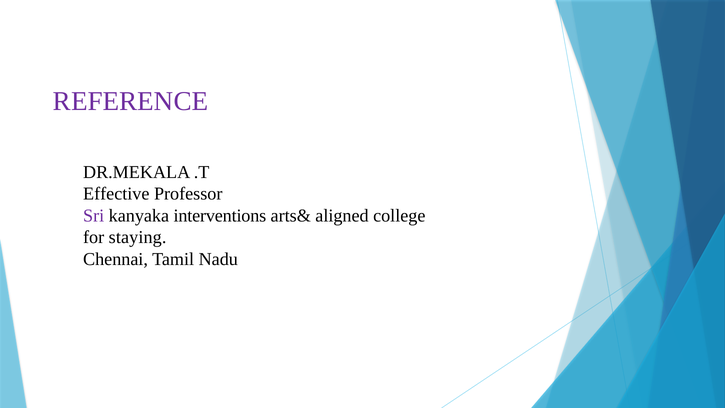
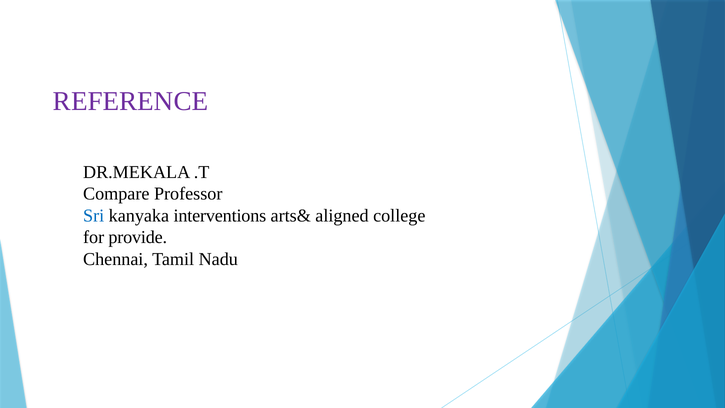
Effective: Effective -> Compare
Sri colour: purple -> blue
staying: staying -> provide
